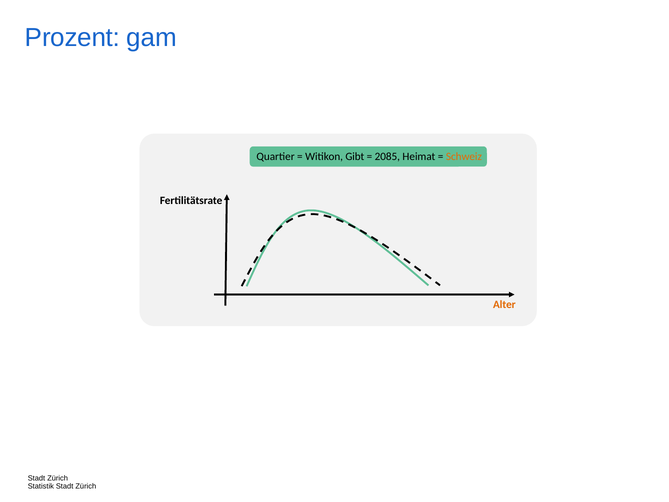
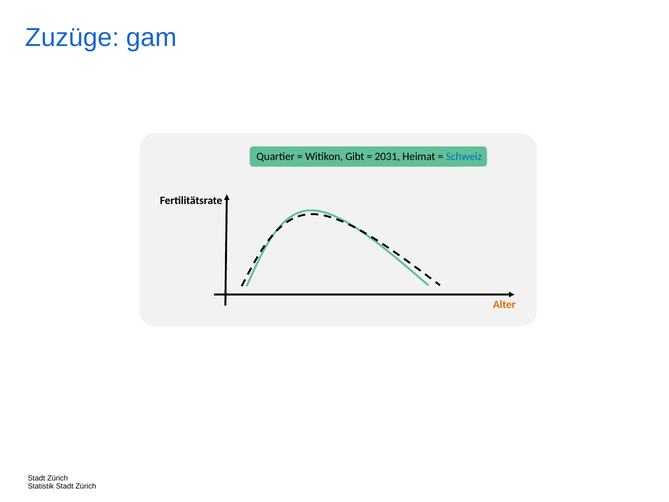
Prozent: Prozent -> Zuzüge
2085: 2085 -> 2031
Schweiz colour: orange -> blue
